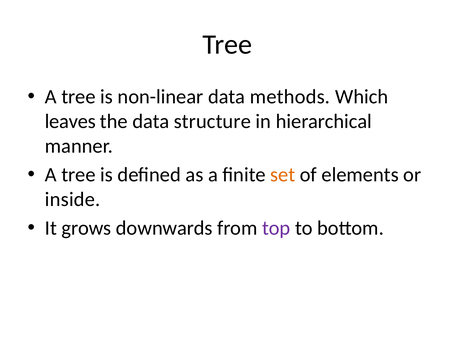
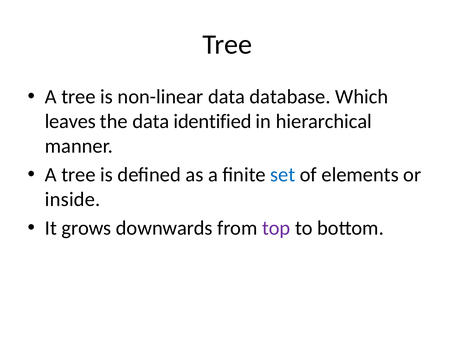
methods: methods -> database
structure: structure -> identified
set colour: orange -> blue
